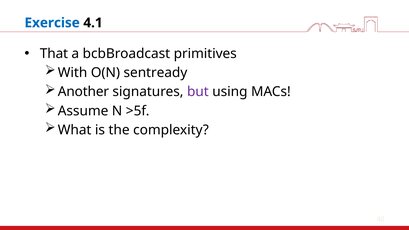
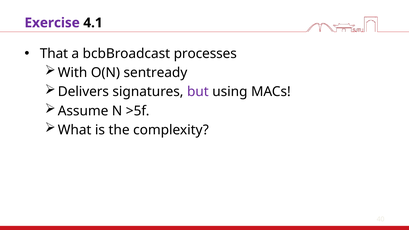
Exercise colour: blue -> purple
primitives: primitives -> processes
Another: Another -> Delivers
